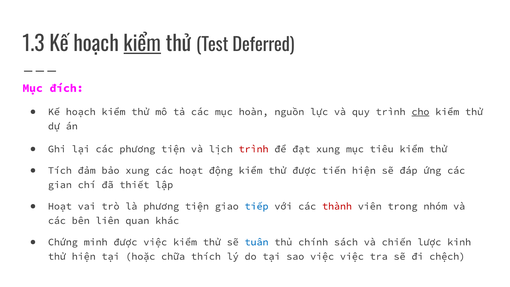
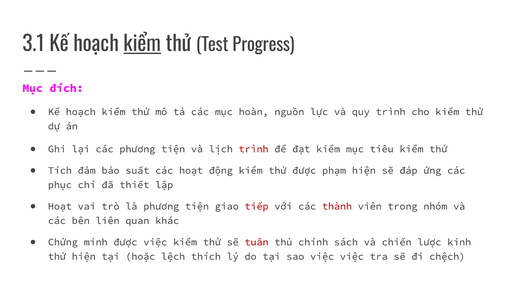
1.3: 1.3 -> 3.1
Deferred: Deferred -> Progress
cho underline: present -> none
đạt xung: xung -> kiểm
bảo xung: xung -> suất
tiến: tiến -> phạm
gian: gian -> phục
tiếp colour: blue -> red
tuân colour: blue -> red
chữa: chữa -> lệch
